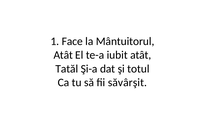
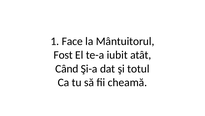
Atât at (63, 55): Atât -> Fost
Tatăl: Tatăl -> Când
săvârşit: săvârşit -> cheamă
